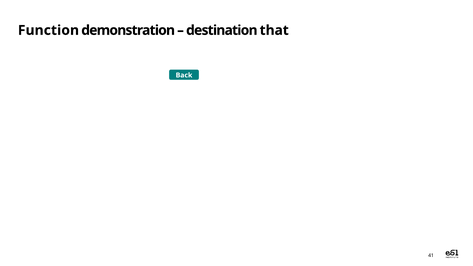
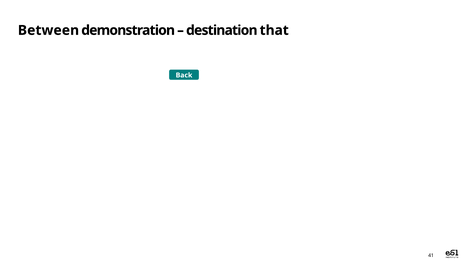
Function: Function -> Between
